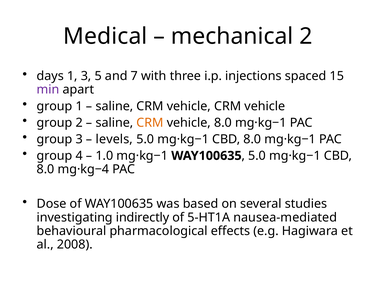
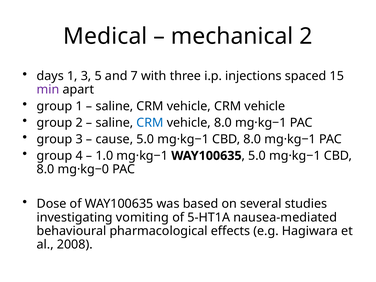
CRM at (150, 123) colour: orange -> blue
levels: levels -> cause
mg·kg−4: mg·kg−4 -> mg·kg−0
indirectly: indirectly -> vomiting
